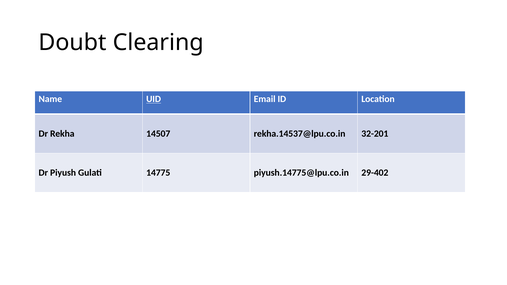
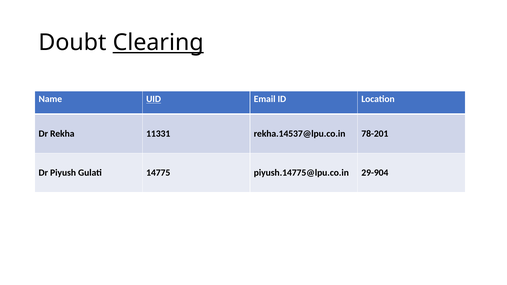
Clearing underline: none -> present
14507: 14507 -> 11331
32-201: 32-201 -> 78-201
29-402: 29-402 -> 29-904
